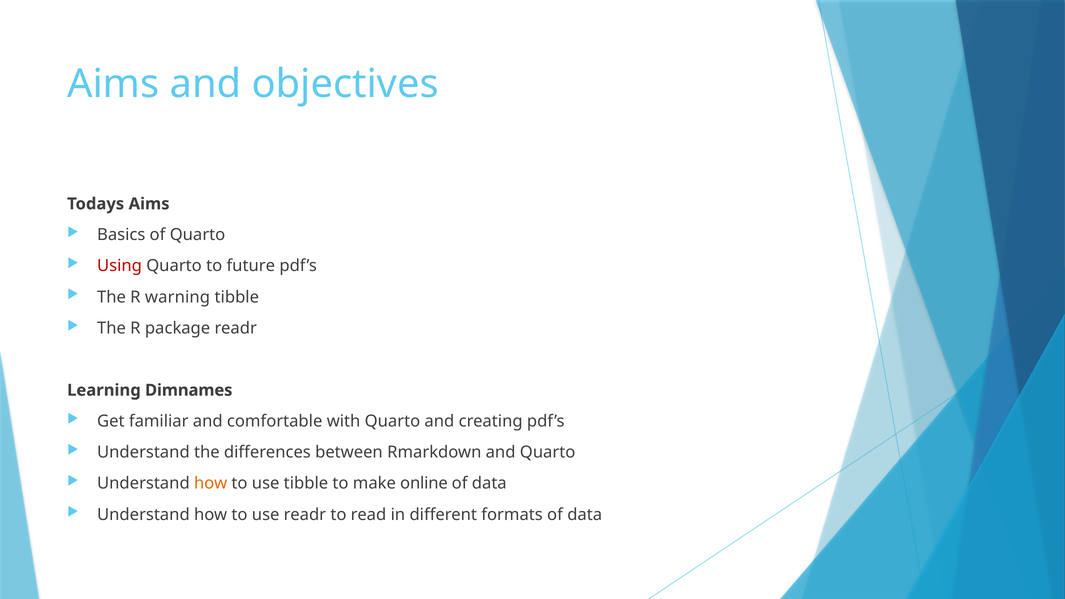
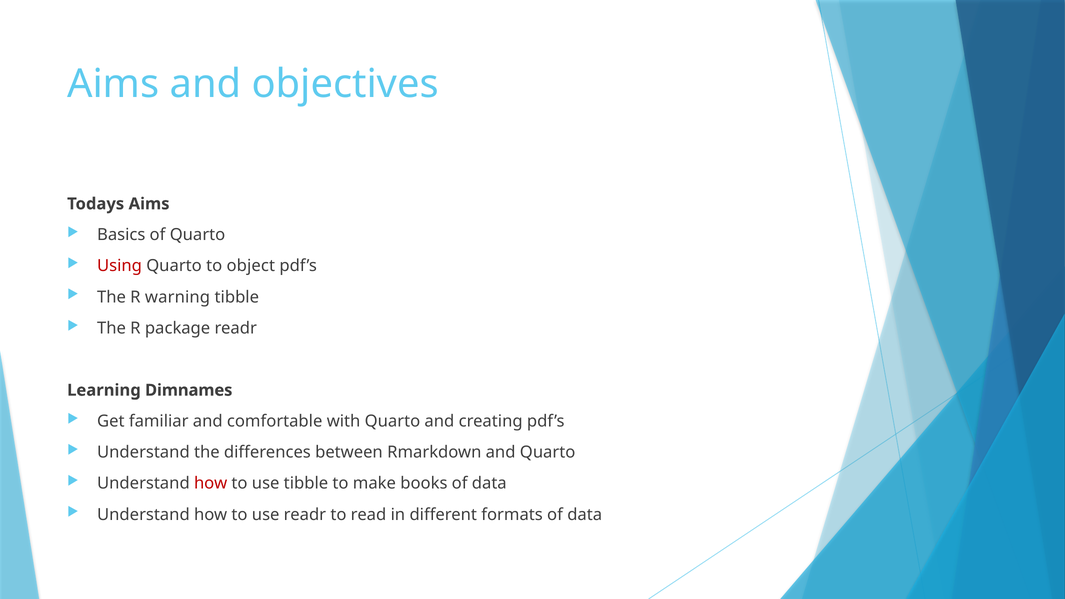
future: future -> object
how at (211, 484) colour: orange -> red
online: online -> books
